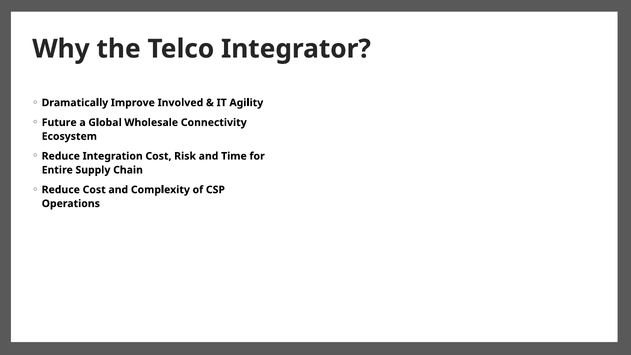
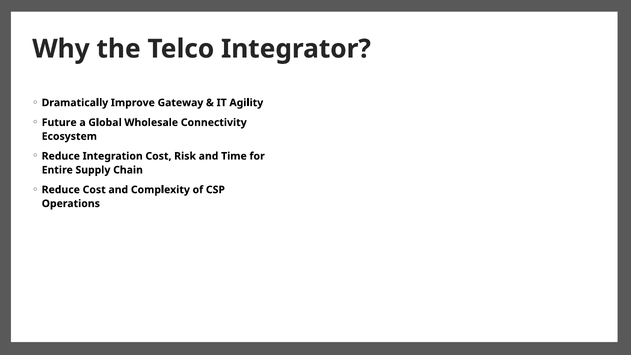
Involved: Involved -> Gateway
